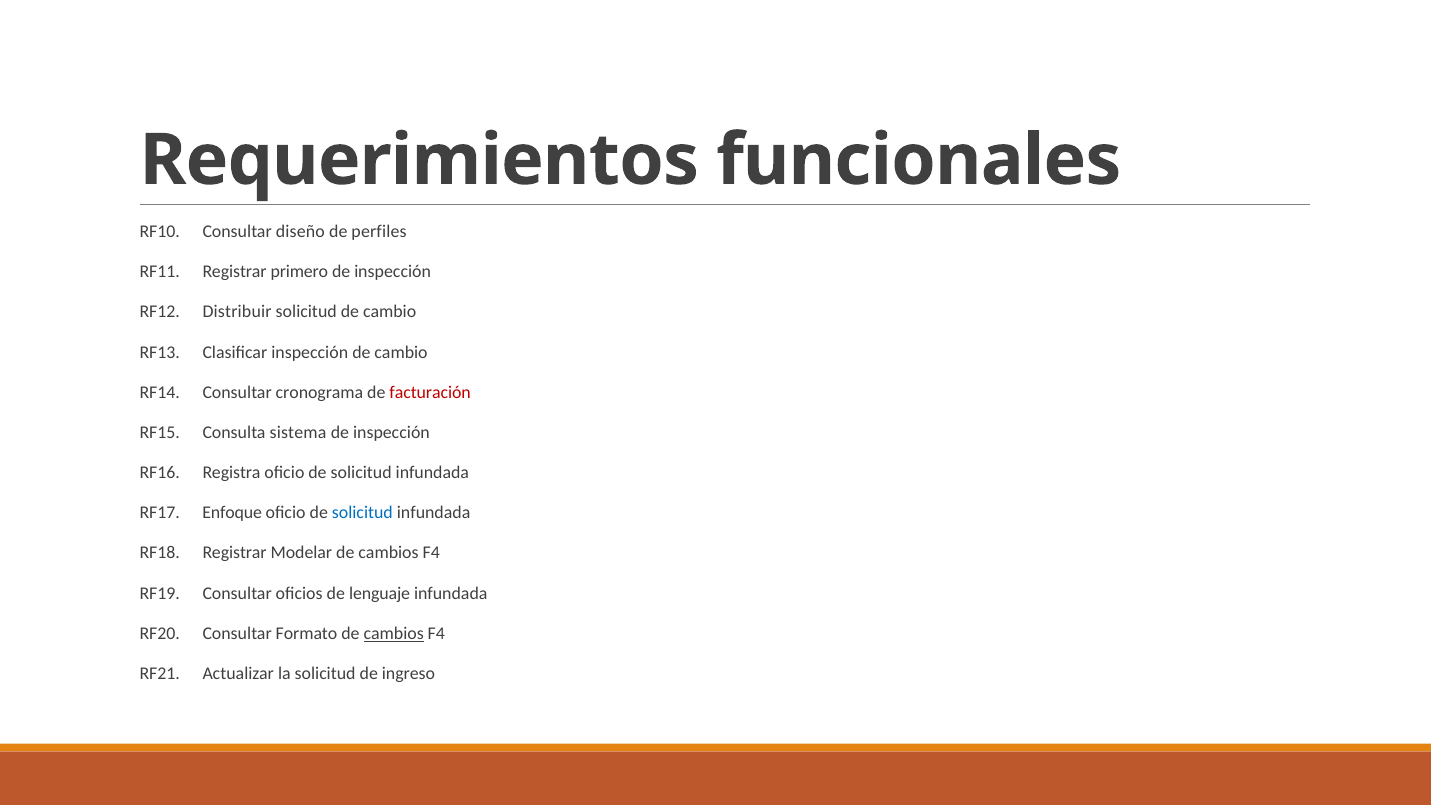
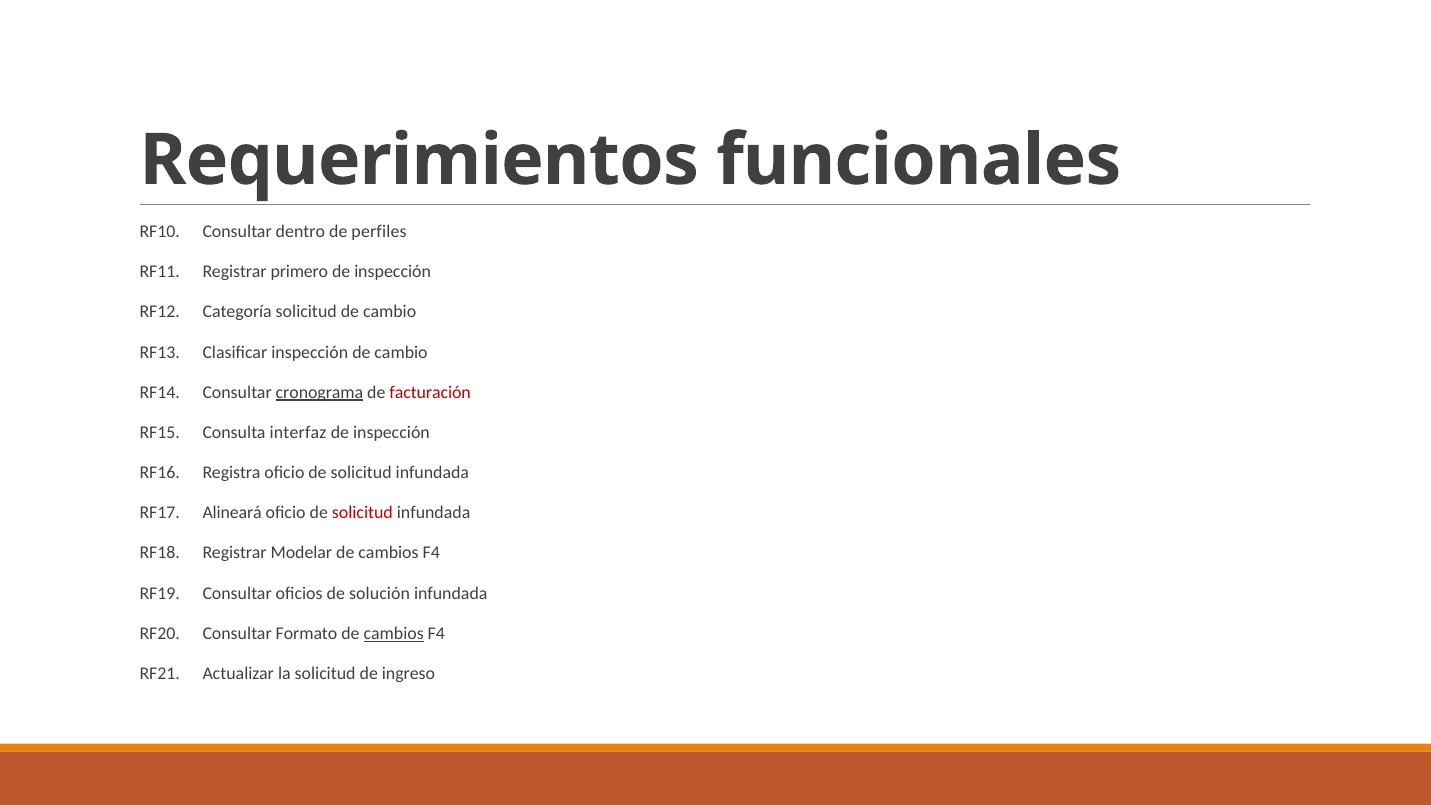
diseño: diseño -> dentro
Distribuir: Distribuir -> Categoría
cronograma underline: none -> present
sistema: sistema -> interfaz
Enfoque: Enfoque -> Alineará
solicitud at (362, 513) colour: blue -> red
lenguaje: lenguaje -> solución
